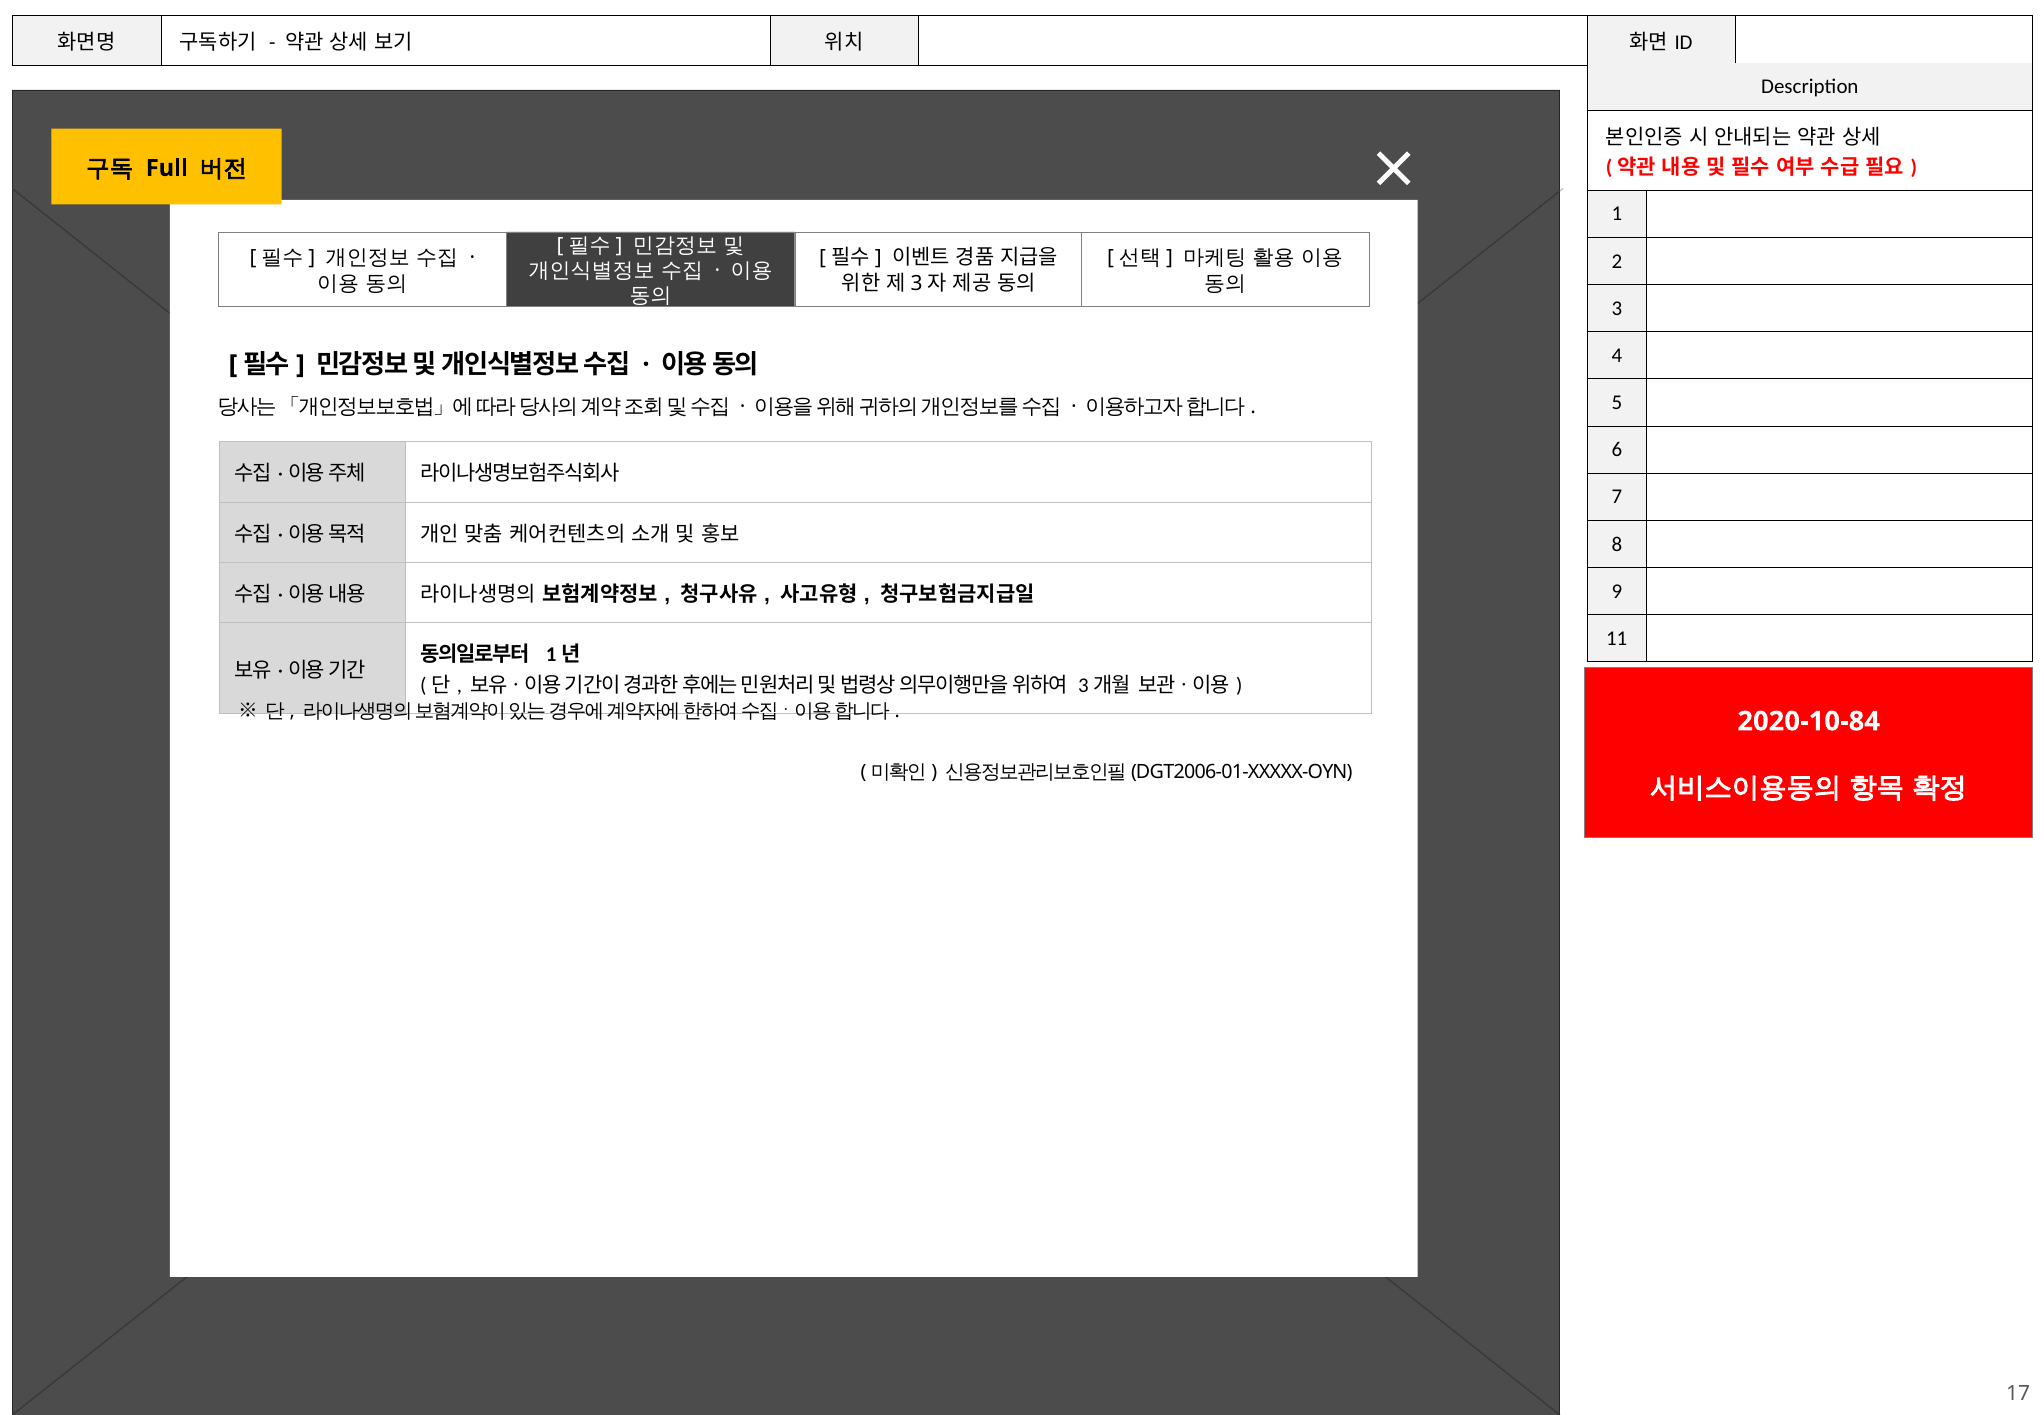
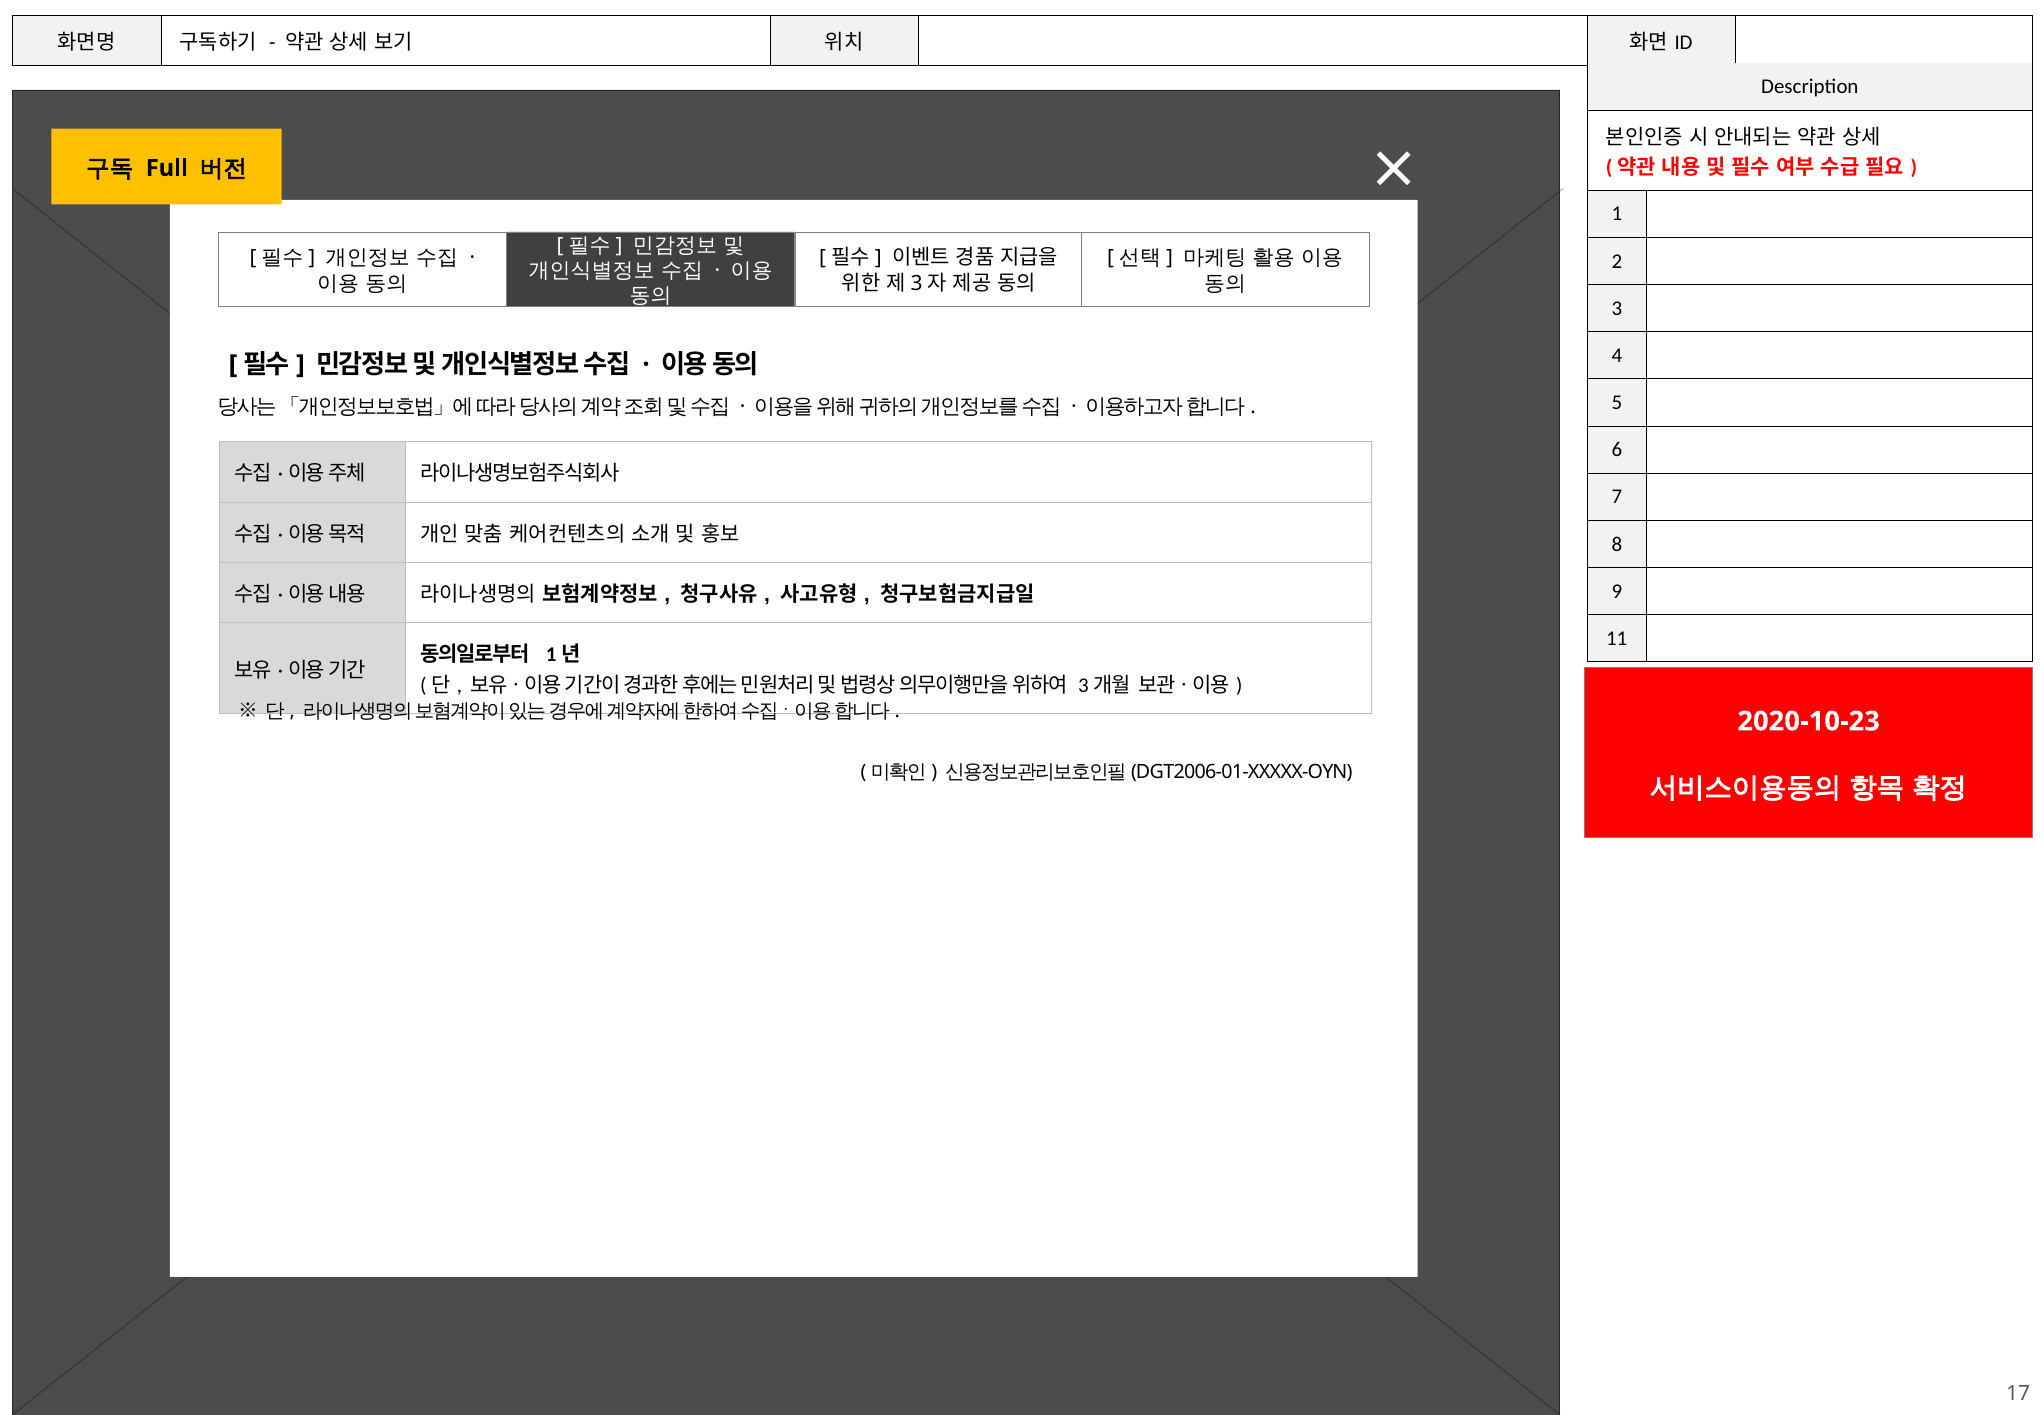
2020-10-84: 2020-10-84 -> 2020-10-23
